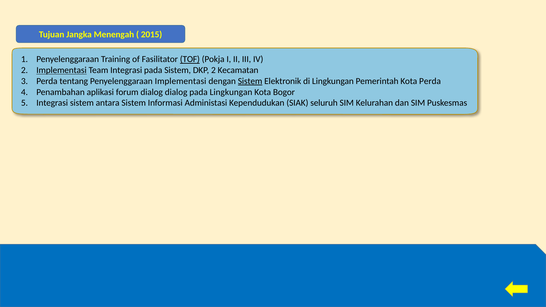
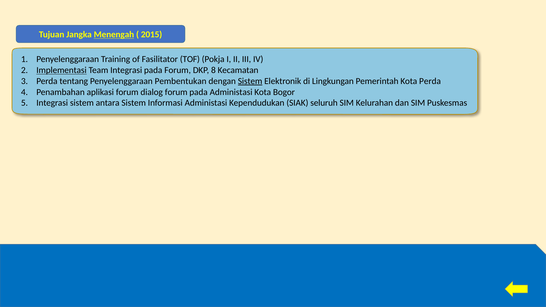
Menengah underline: none -> present
TOF underline: present -> none
pada Sistem: Sistem -> Forum
DKP 2: 2 -> 8
Penyelenggaraan Implementasi: Implementasi -> Pembentukan
dialog dialog: dialog -> forum
pada Lingkungan: Lingkungan -> Administasi
